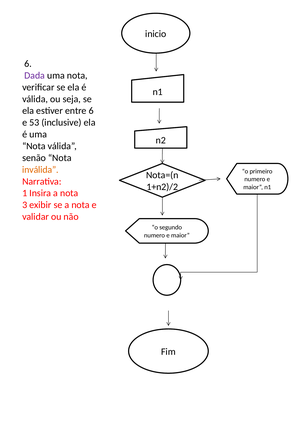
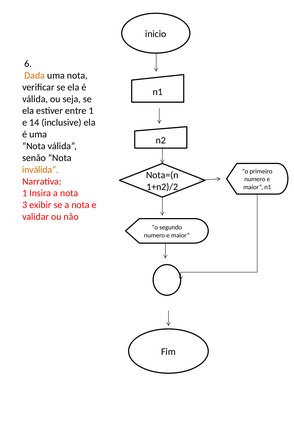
Dada colour: purple -> orange
entre 6: 6 -> 1
53: 53 -> 14
